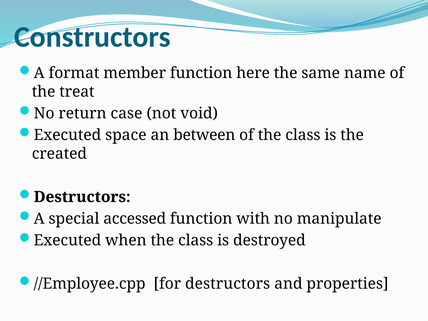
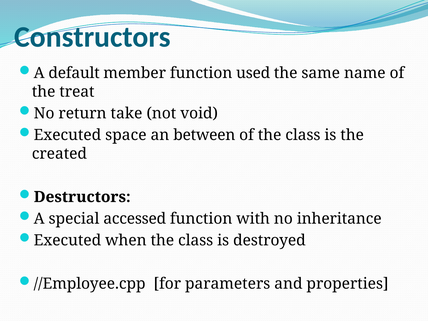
format: format -> default
here: here -> used
case: case -> take
manipulate: manipulate -> inheritance
for destructors: destructors -> parameters
